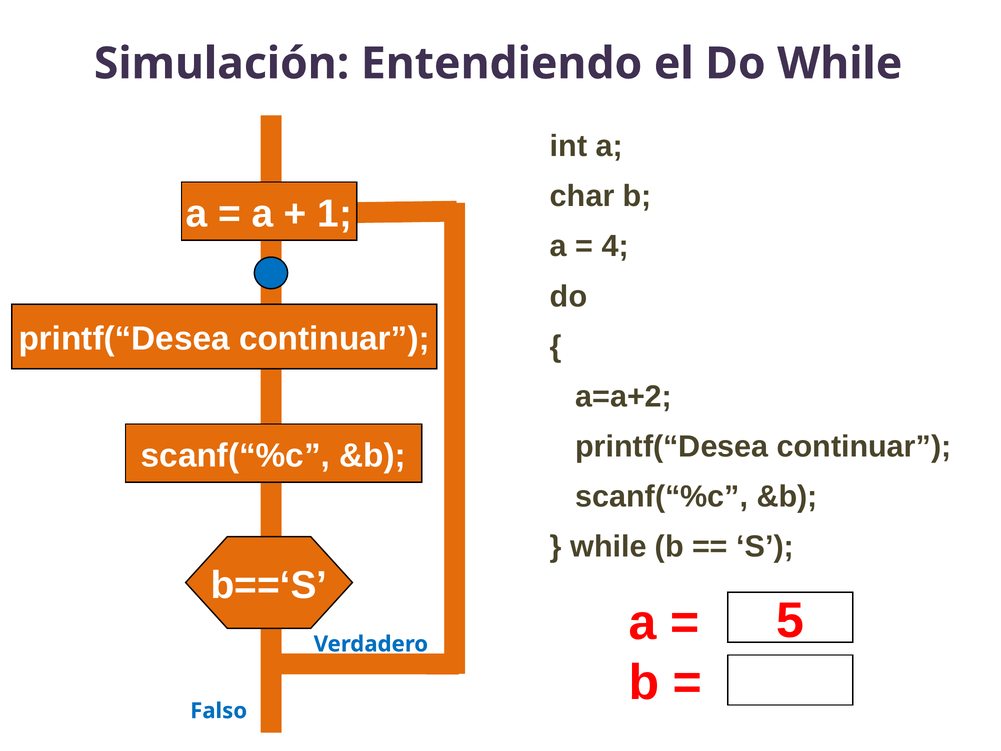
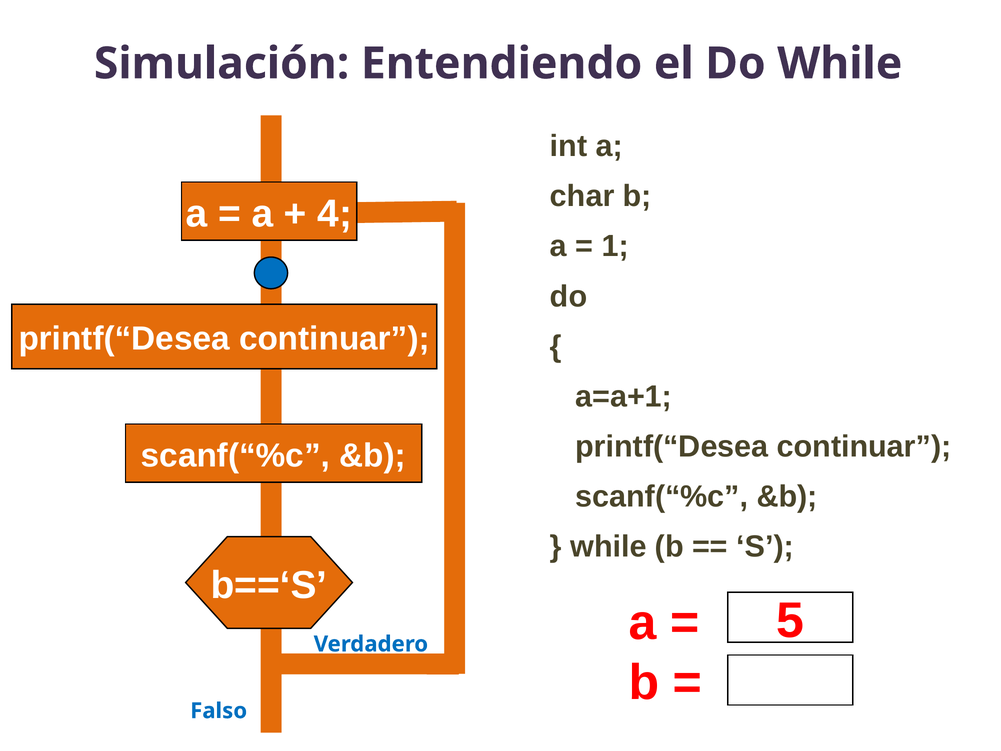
1: 1 -> 4
4: 4 -> 1
a=a+2: a=a+2 -> a=a+1
